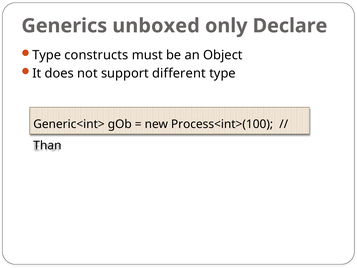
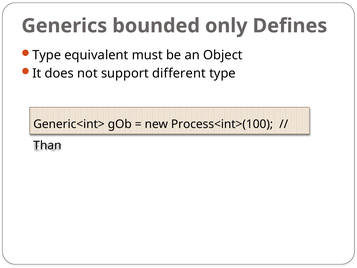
unboxed: unboxed -> bounded
Declare: Declare -> Defines
constructs: constructs -> equivalent
